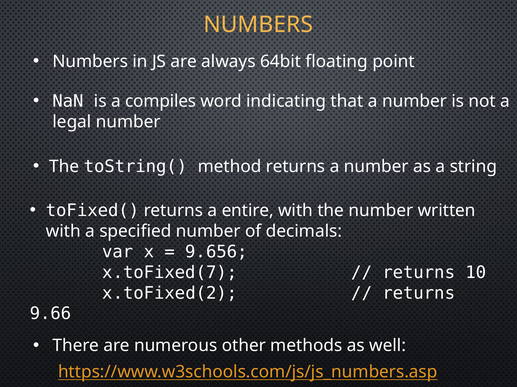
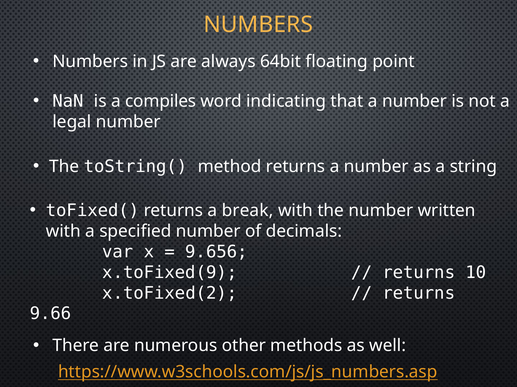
entire: entire -> break
x.toFixed(7: x.toFixed(7 -> x.toFixed(9
